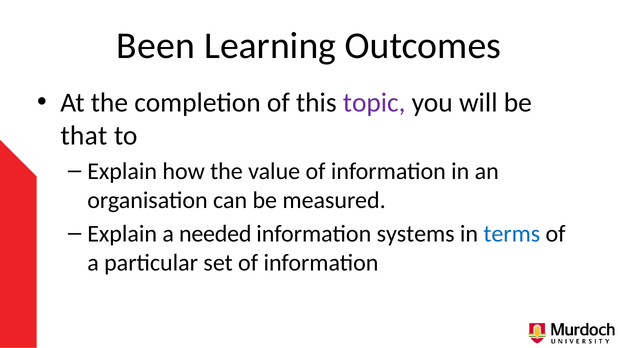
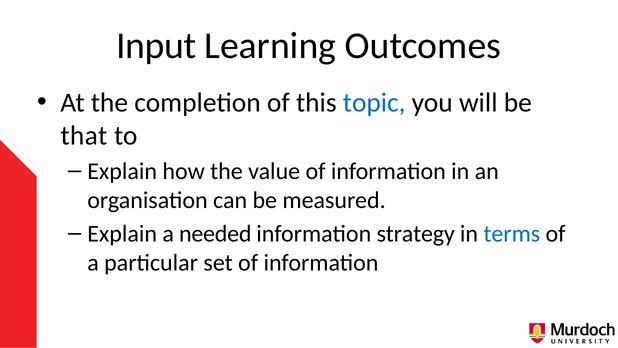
Been: Been -> Input
topic colour: purple -> blue
systems: systems -> strategy
